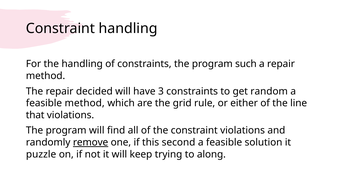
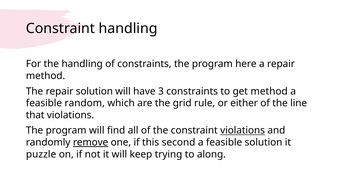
such: such -> here
repair decided: decided -> solution
get random: random -> method
feasible method: method -> random
violations at (243, 131) underline: none -> present
